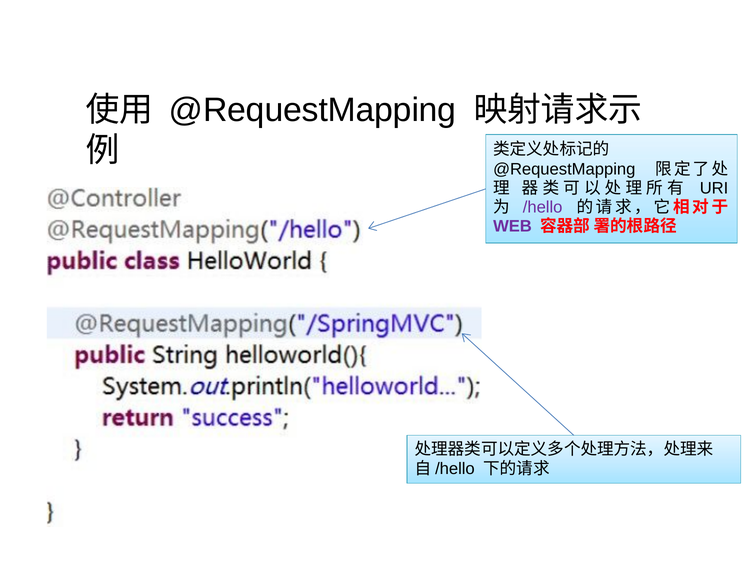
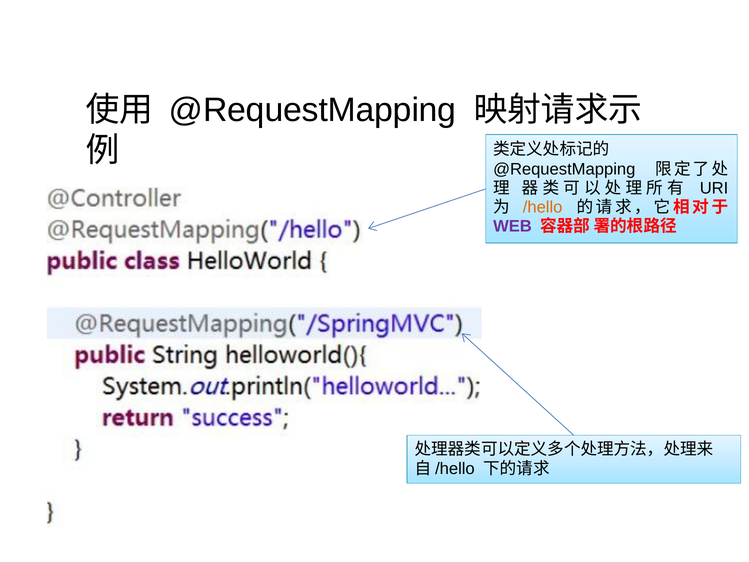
/hello colour: purple -> orange
